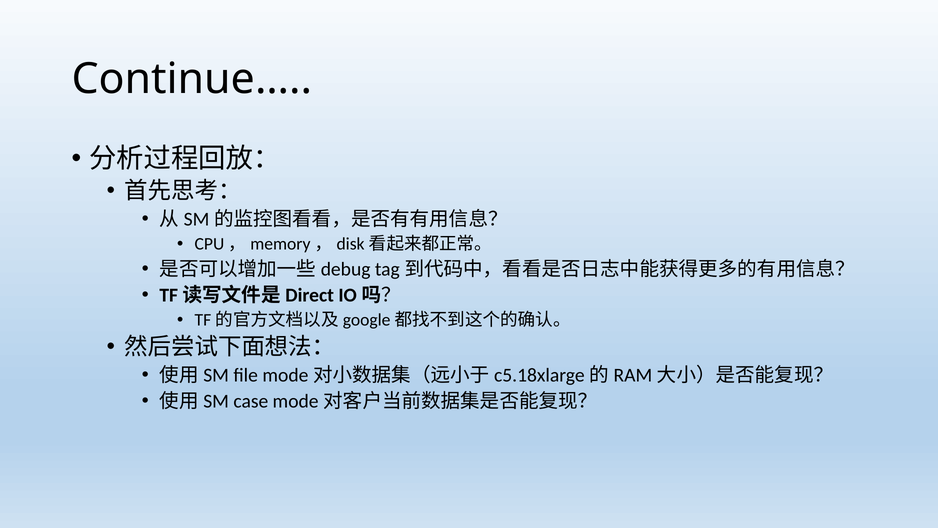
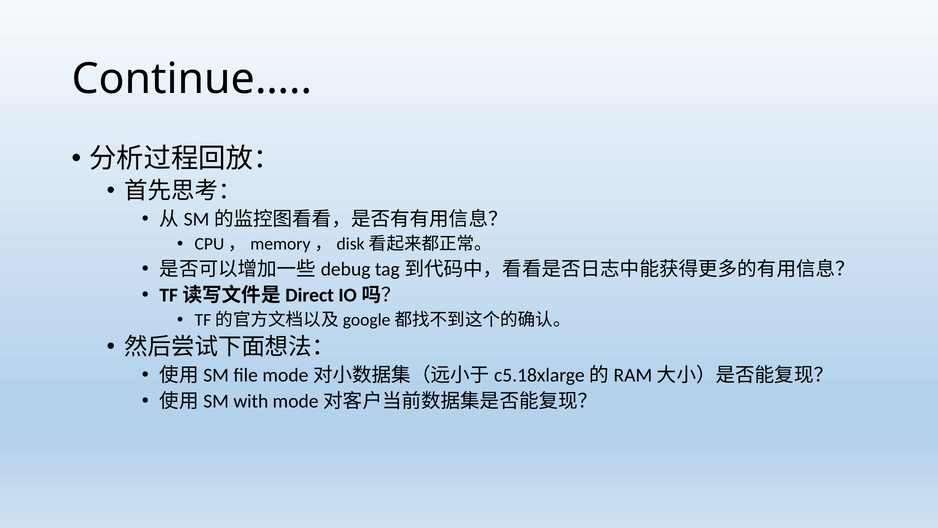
case: case -> with
